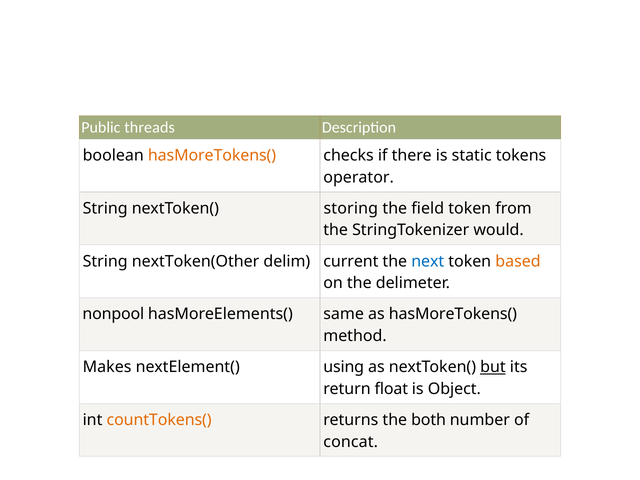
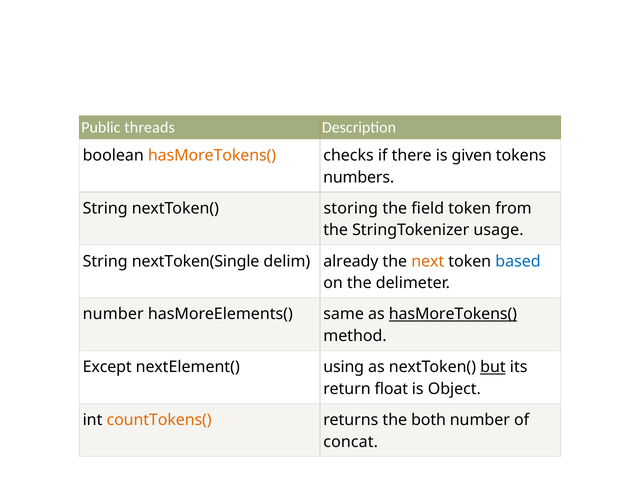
static: static -> given
operator: operator -> numbers
would: would -> usage
nextToken(Other: nextToken(Other -> nextToken(Single
current: current -> already
next colour: blue -> orange
based colour: orange -> blue
nonpool at (113, 314): nonpool -> number
hasMoreTokens( at (453, 314) underline: none -> present
Makes: Makes -> Except
